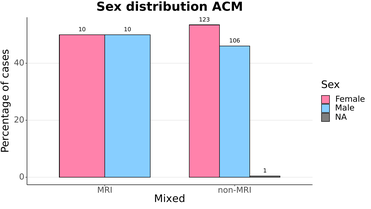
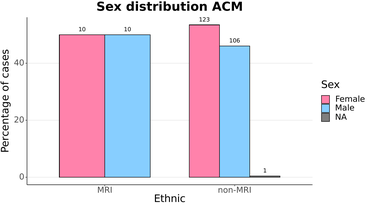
Mixed: Mixed -> Ethnic
